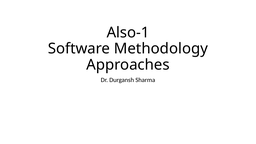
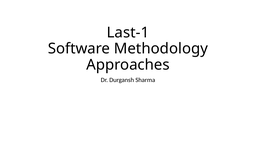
Also-1: Also-1 -> Last-1
